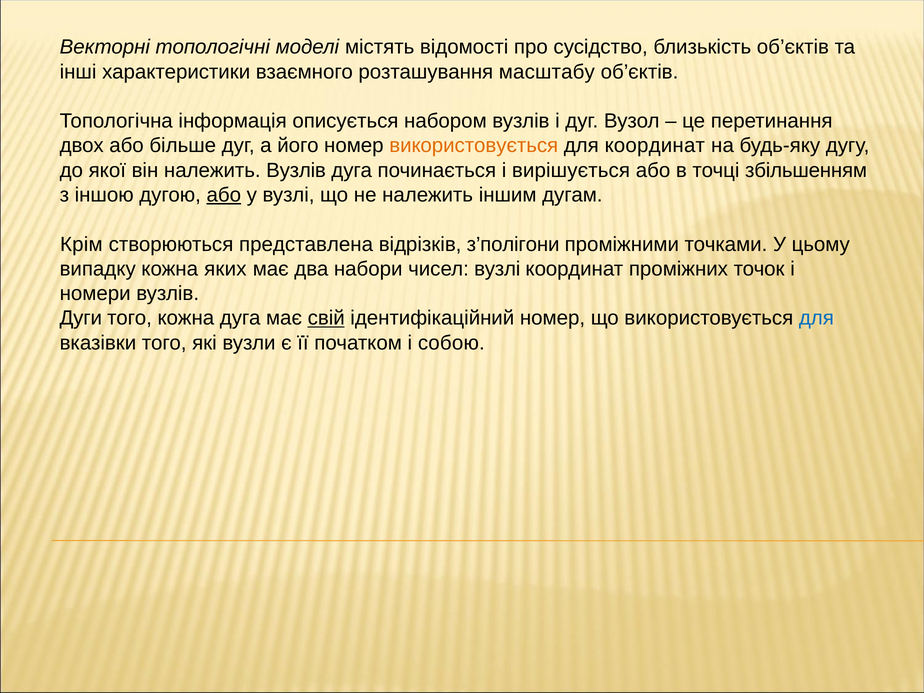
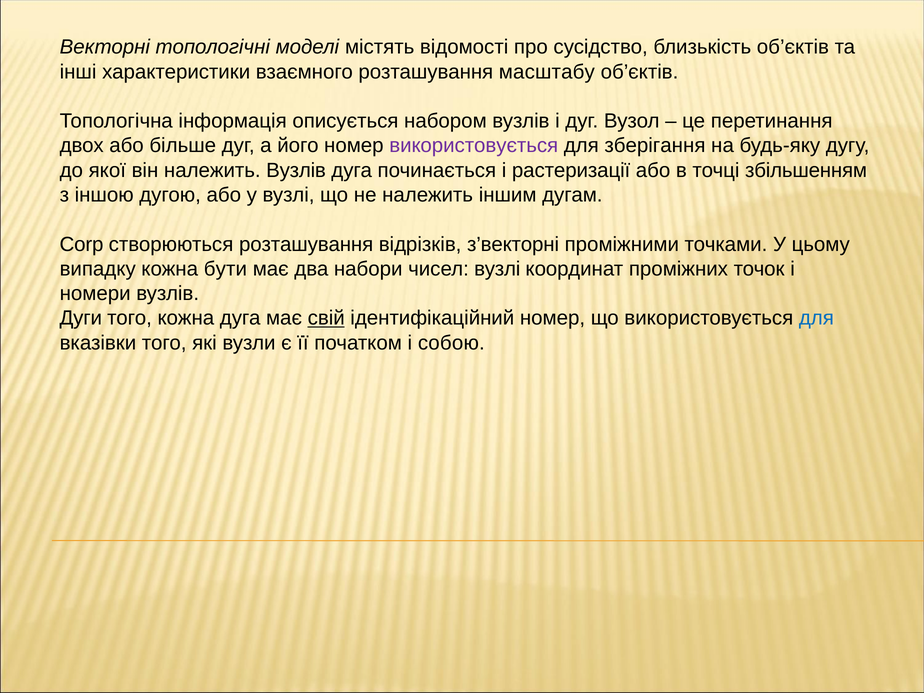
використовується at (474, 146) colour: orange -> purple
для координат: координат -> зберігання
вирішується: вирішується -> растеризації
або at (224, 195) underline: present -> none
Крім: Крім -> Corp
створюються представлена: представлена -> розташування
з’полігони: з’полігони -> з’векторні
яких: яких -> бути
